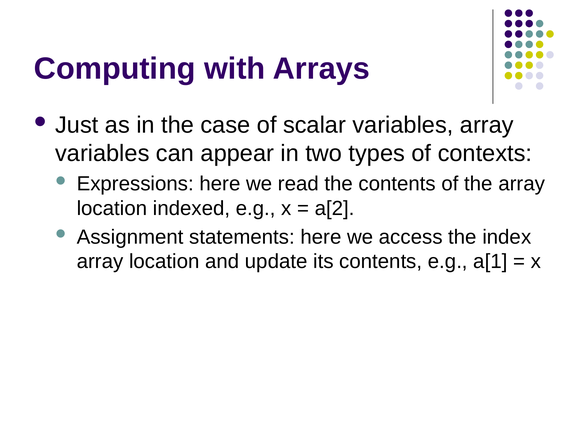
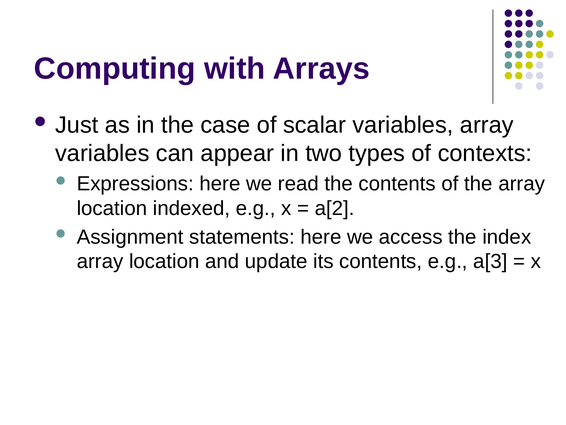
a[1: a[1 -> a[3
